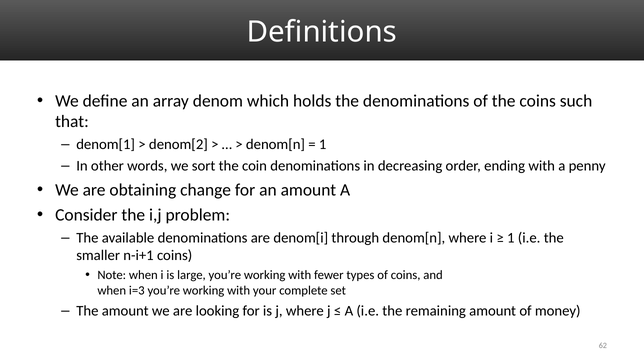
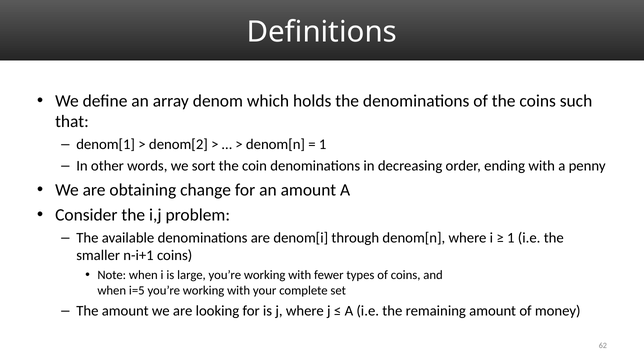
i=3: i=3 -> i=5
